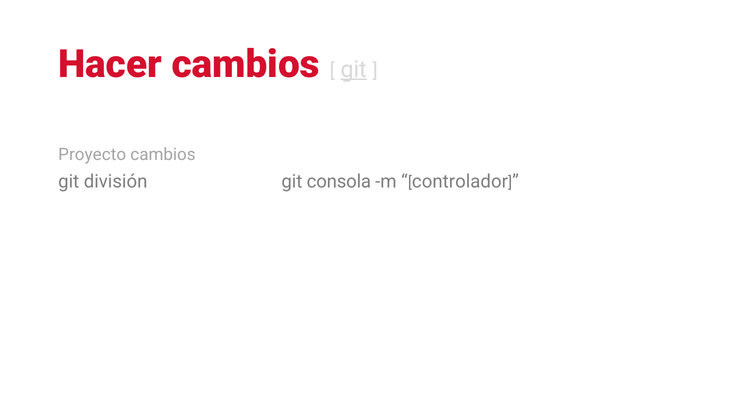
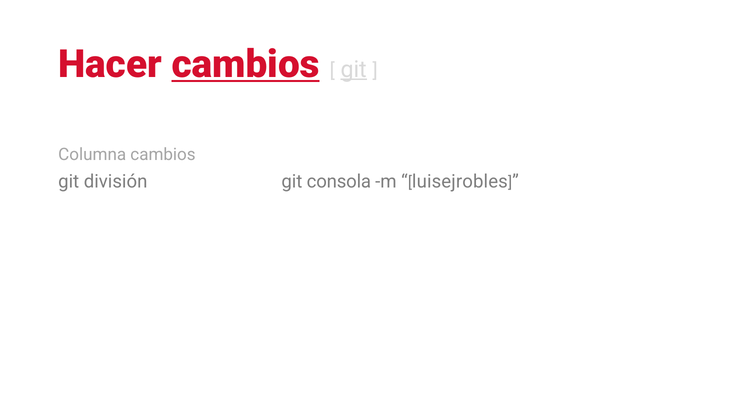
cambios at (246, 64) underline: none -> present
Proyecto: Proyecto -> Columna
controlador: controlador -> luisejrobles
